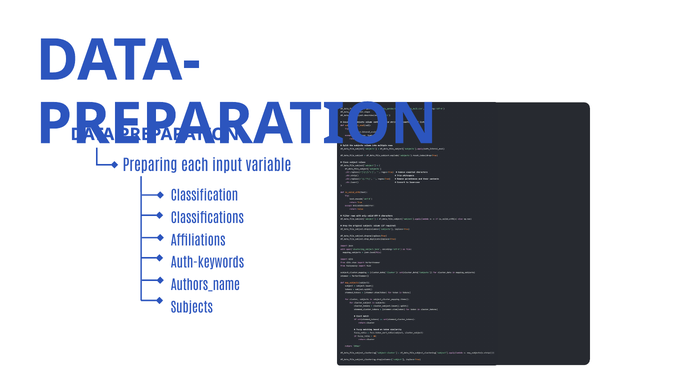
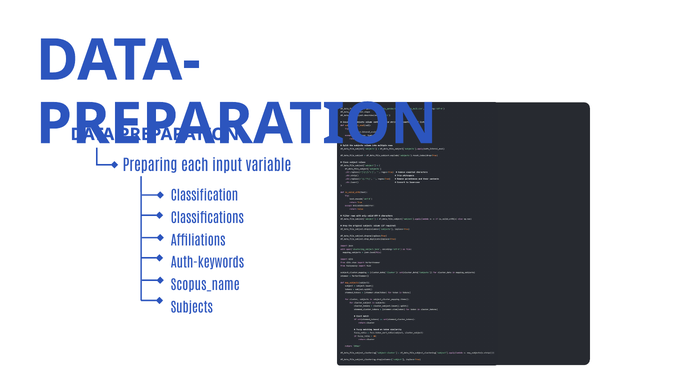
Authors_name: Authors_name -> Scopus_name
